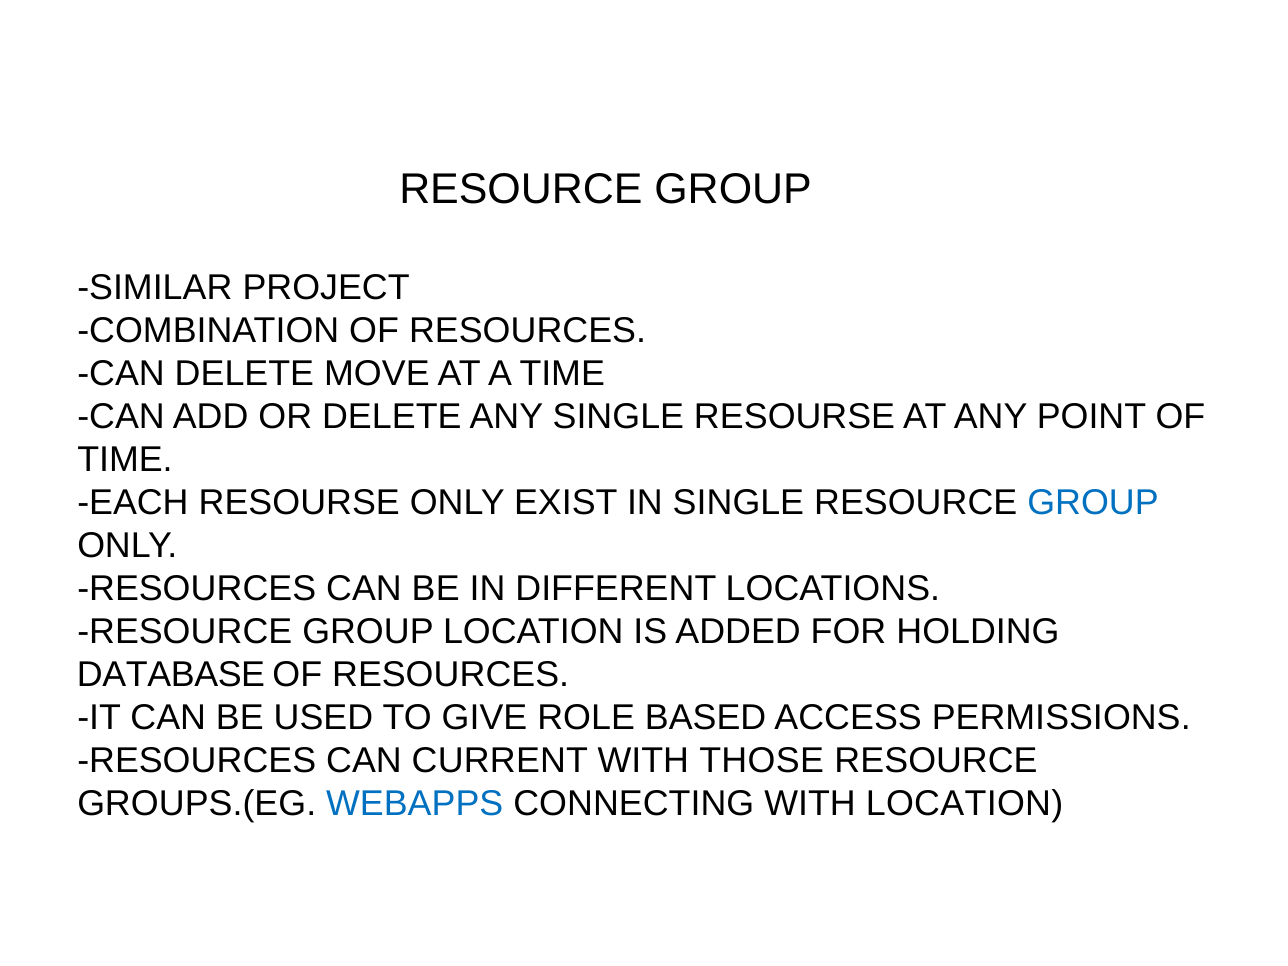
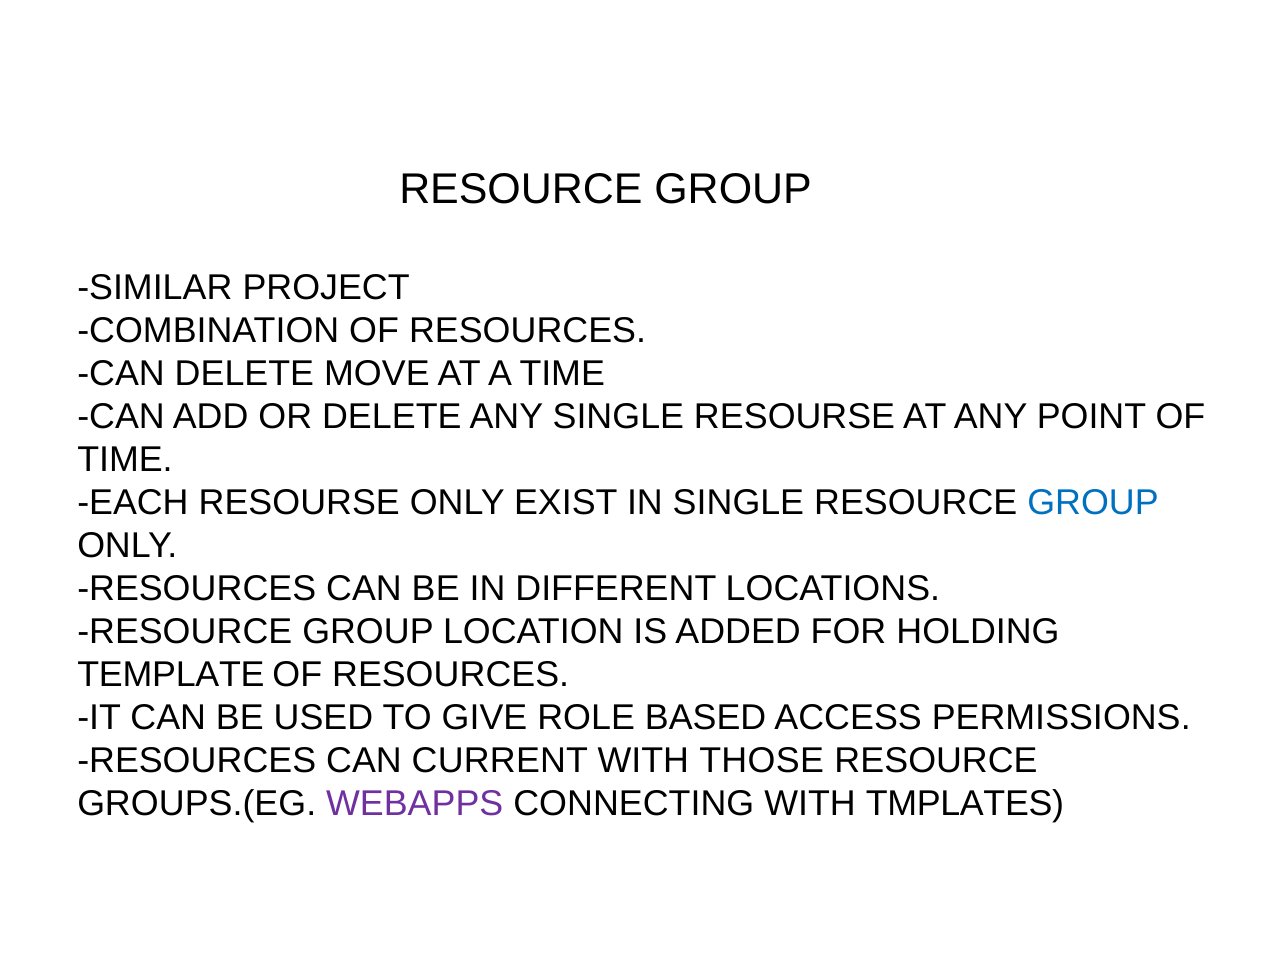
DATABASE: DATABASE -> TEMPLATE
WEBAPPS colour: blue -> purple
WITH LOCATION: LOCATION -> TMPLATES
